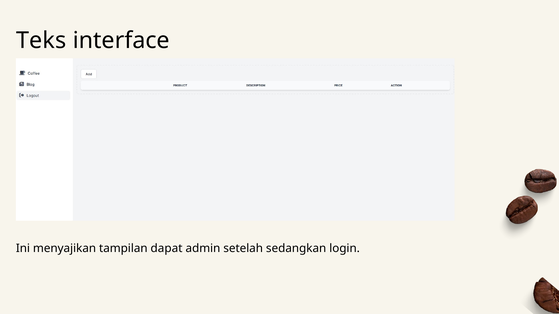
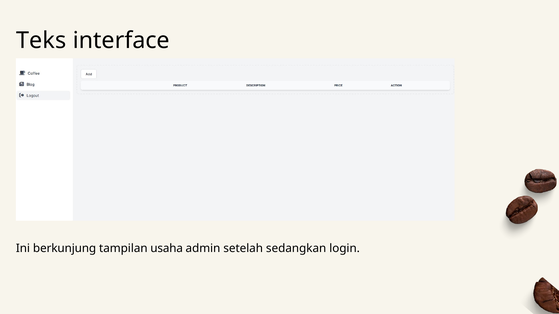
menyajikan: menyajikan -> berkunjung
dapat: dapat -> usaha
